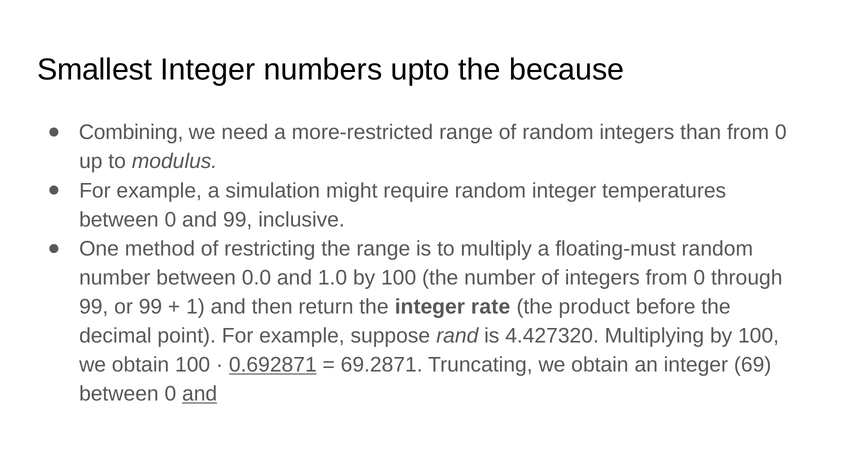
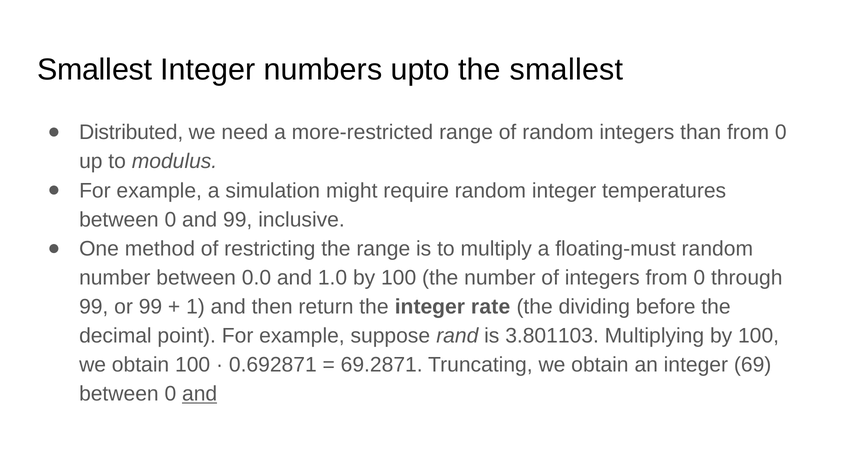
the because: because -> smallest
Combining: Combining -> Distributed
product: product -> dividing
4.427320: 4.427320 -> 3.801103
0.692871 underline: present -> none
